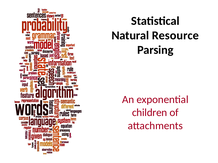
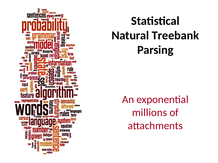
Resource: Resource -> Treebank
children: children -> millions
